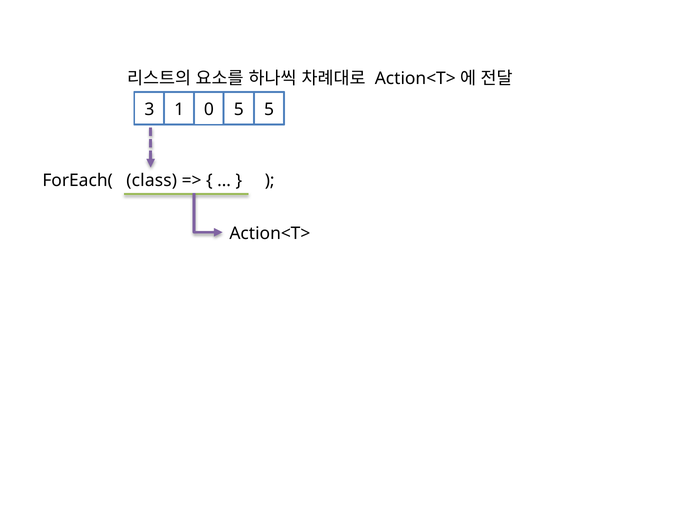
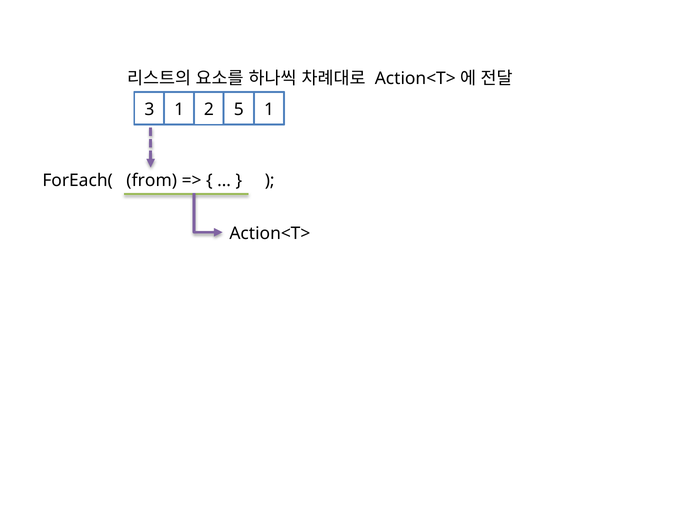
0: 0 -> 2
5 5: 5 -> 1
class: class -> from
